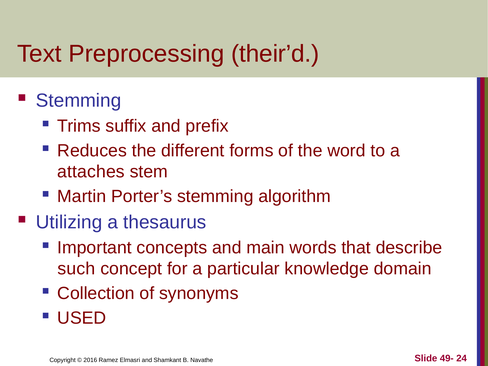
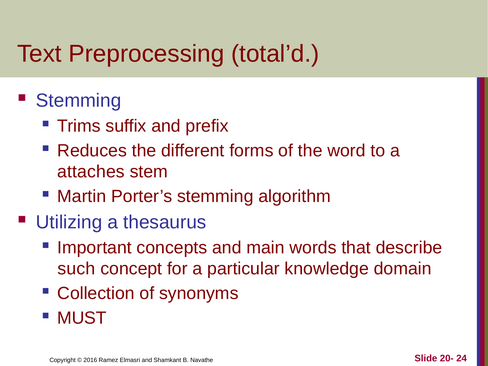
their’d: their’d -> total’d
USED: USED -> MUST
49-: 49- -> 20-
